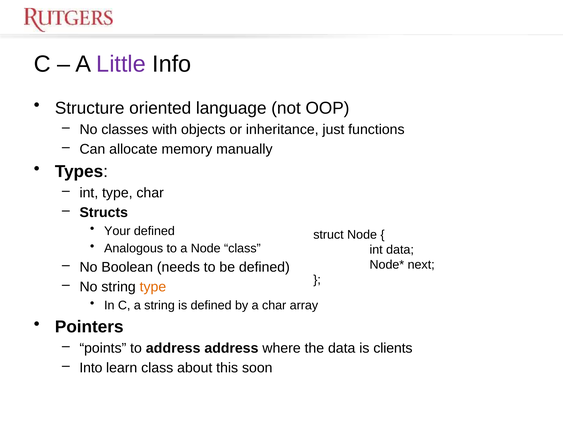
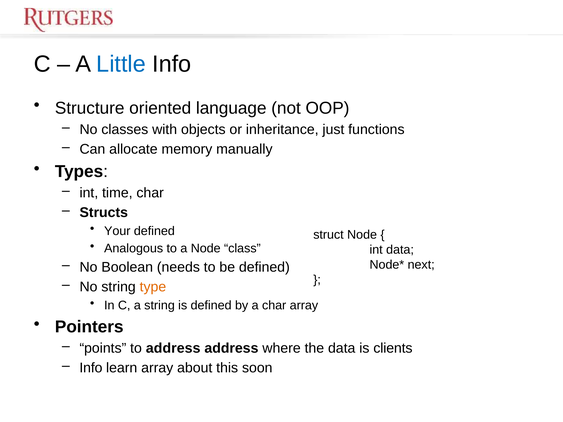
Little colour: purple -> blue
int type: type -> time
Into at (91, 368): Into -> Info
learn class: class -> array
